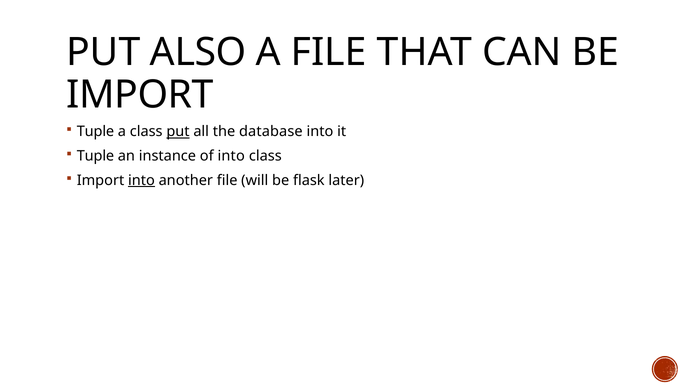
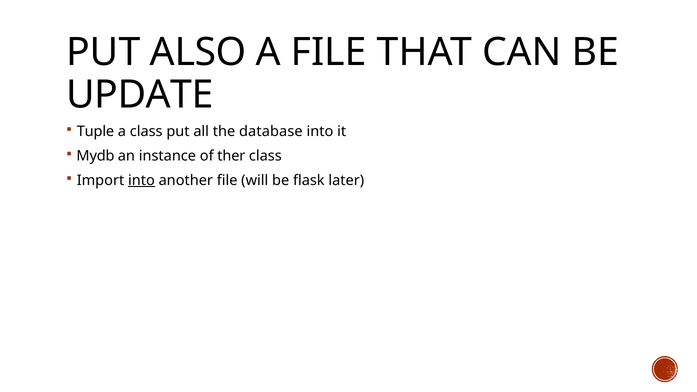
IMPORT at (140, 95): IMPORT -> UPDATE
put at (178, 132) underline: present -> none
Tuple at (95, 156): Tuple -> Mydb
of into: into -> ther
